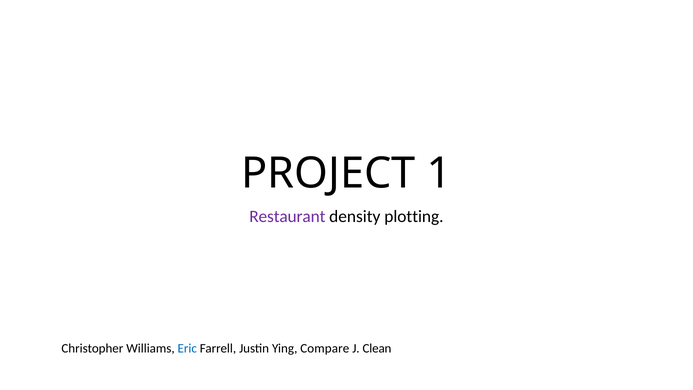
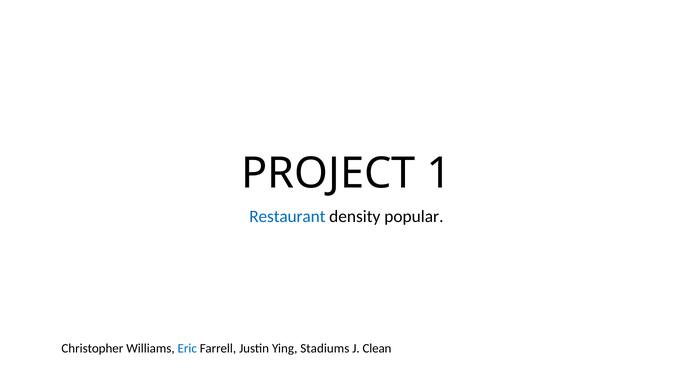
Restaurant colour: purple -> blue
plotting: plotting -> popular
Compare: Compare -> Stadiums
